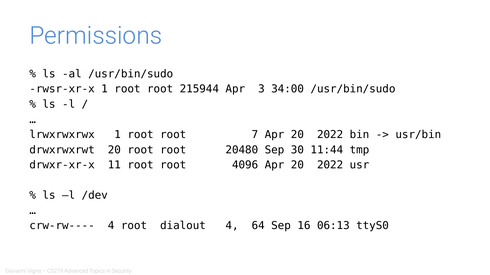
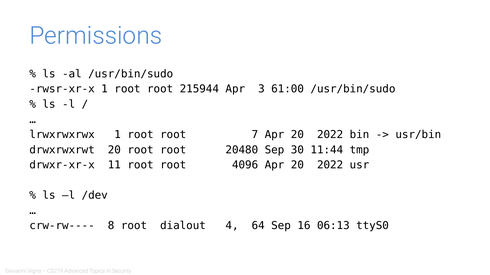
34:00: 34:00 -> 61:00
crw-rw---- 4: 4 -> 8
